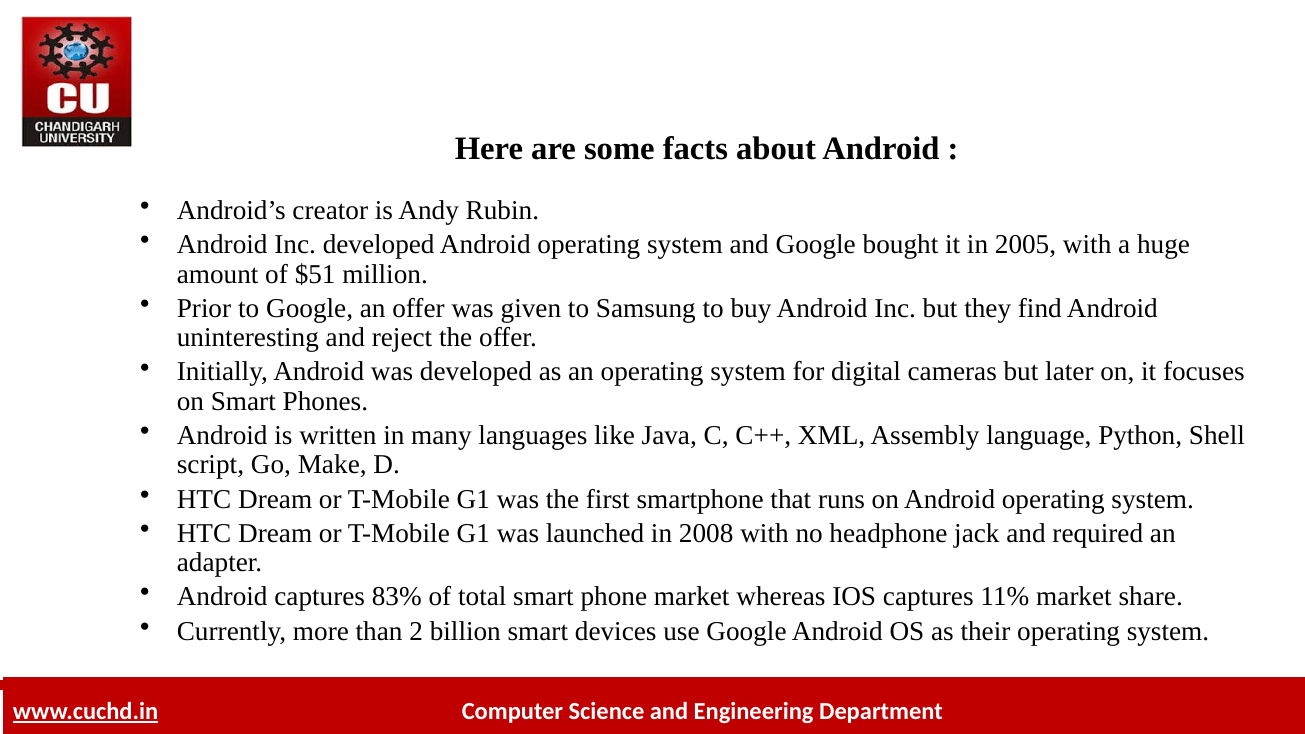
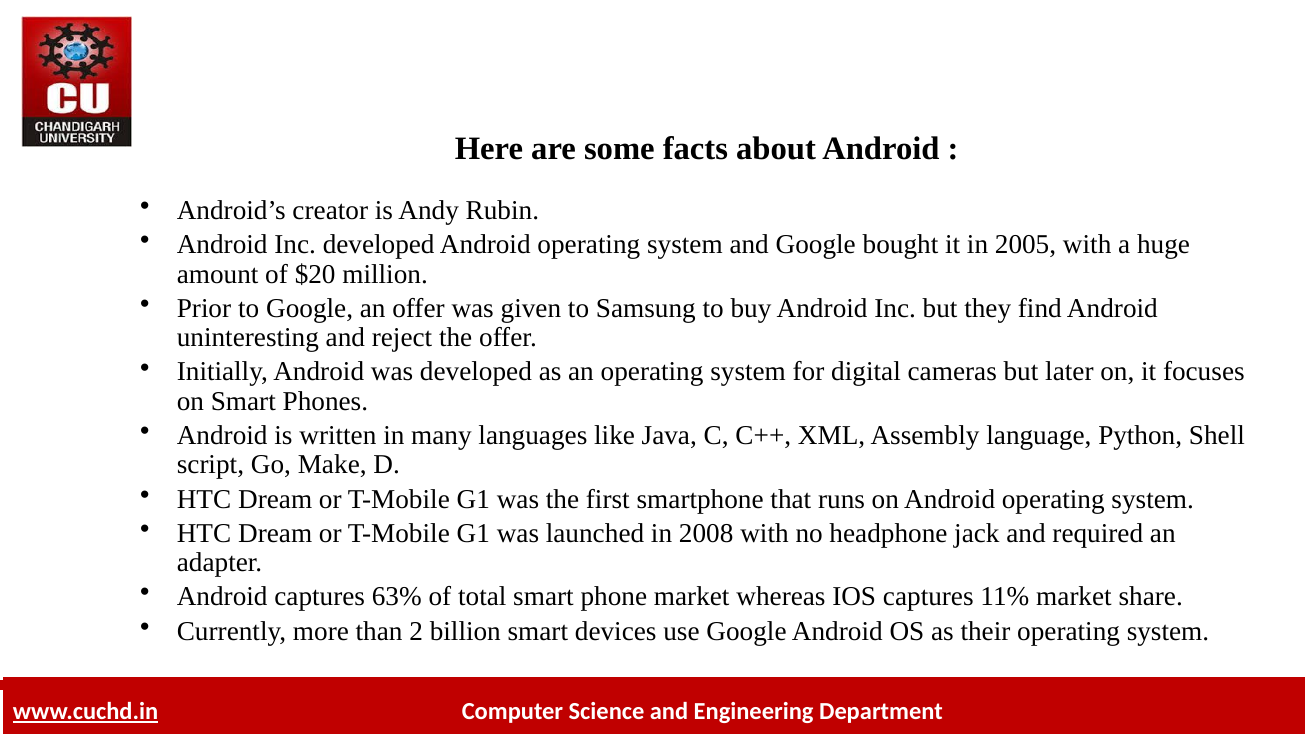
$51: $51 -> $20
83%: 83% -> 63%
